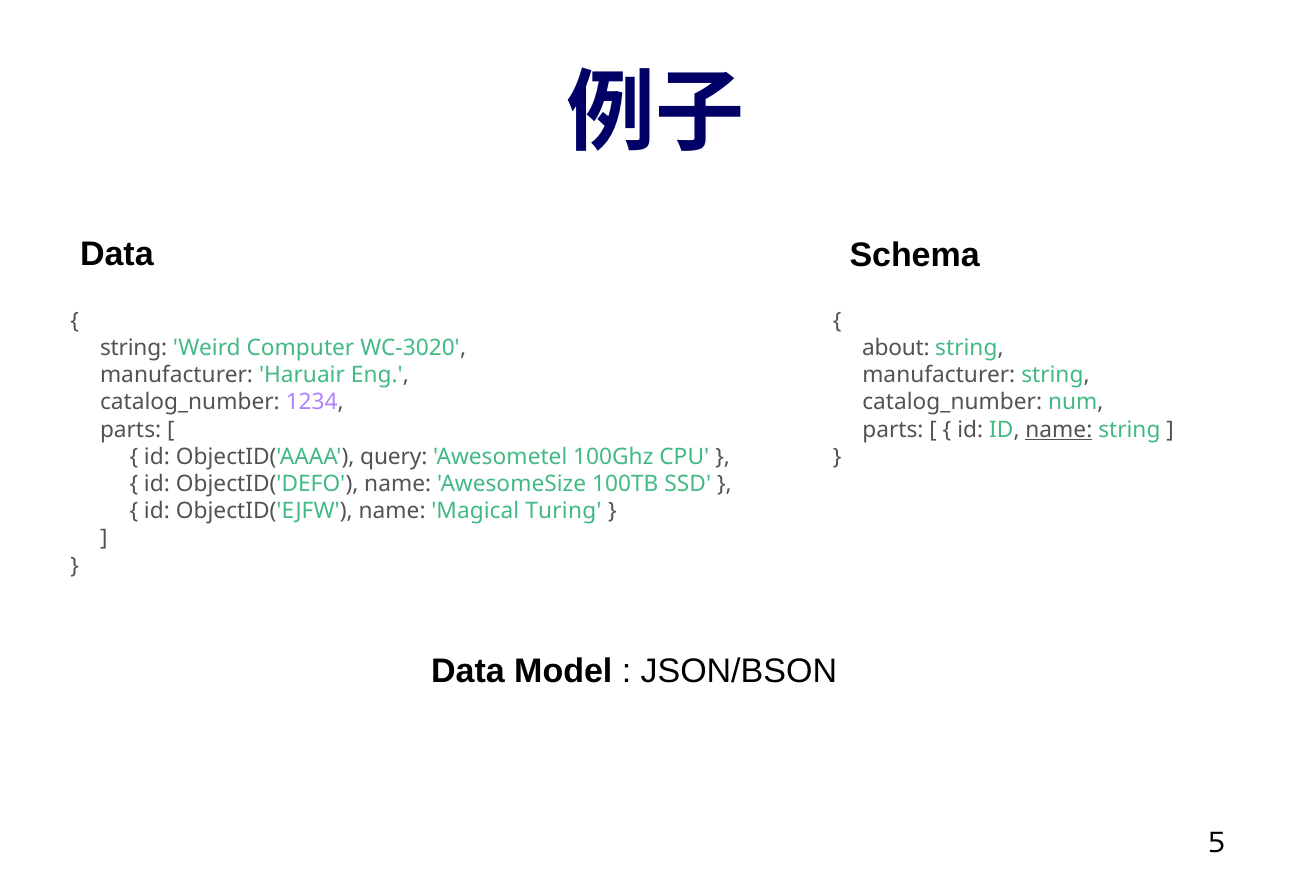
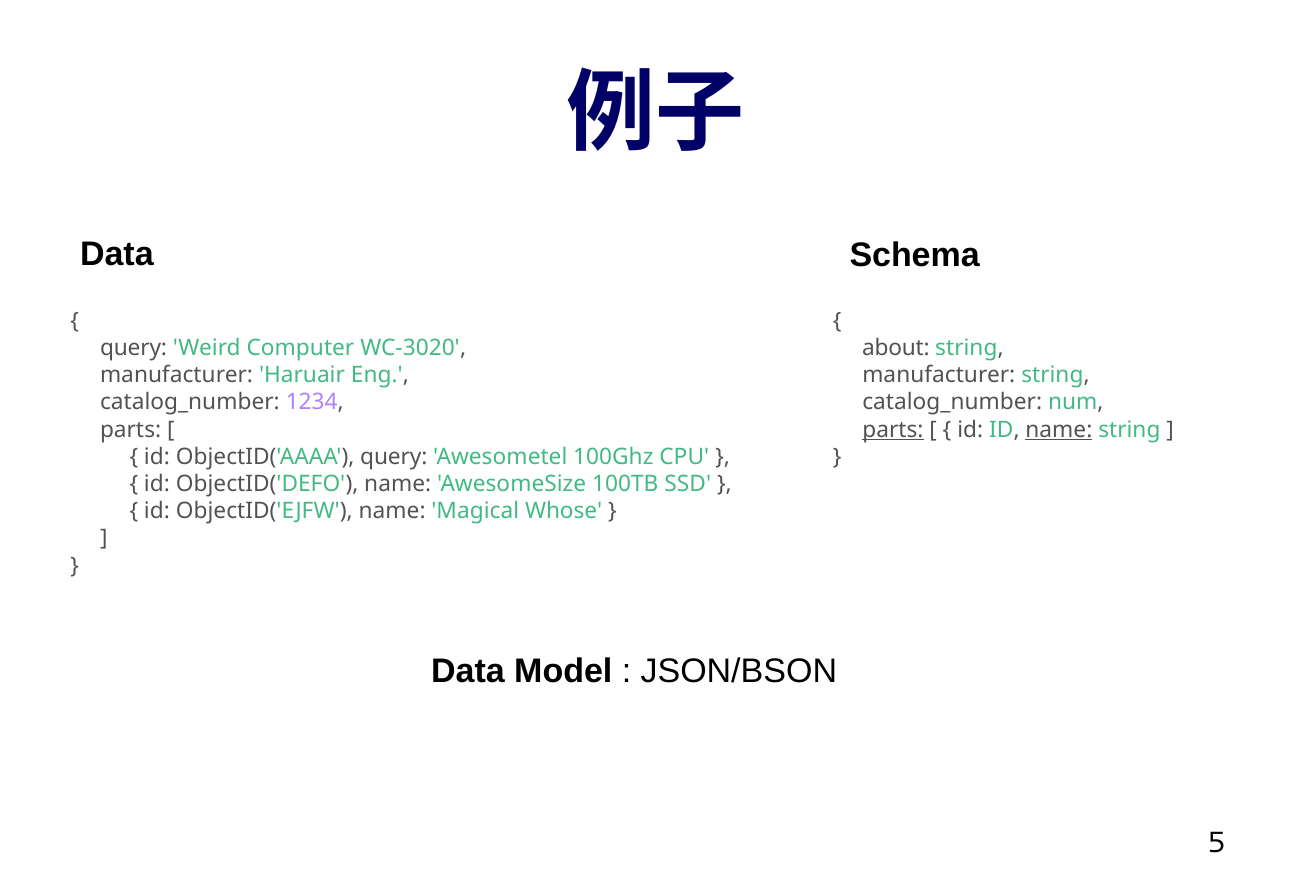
string at (134, 348): string -> query
parts at (893, 429) underline: none -> present
Turing: Turing -> Whose
